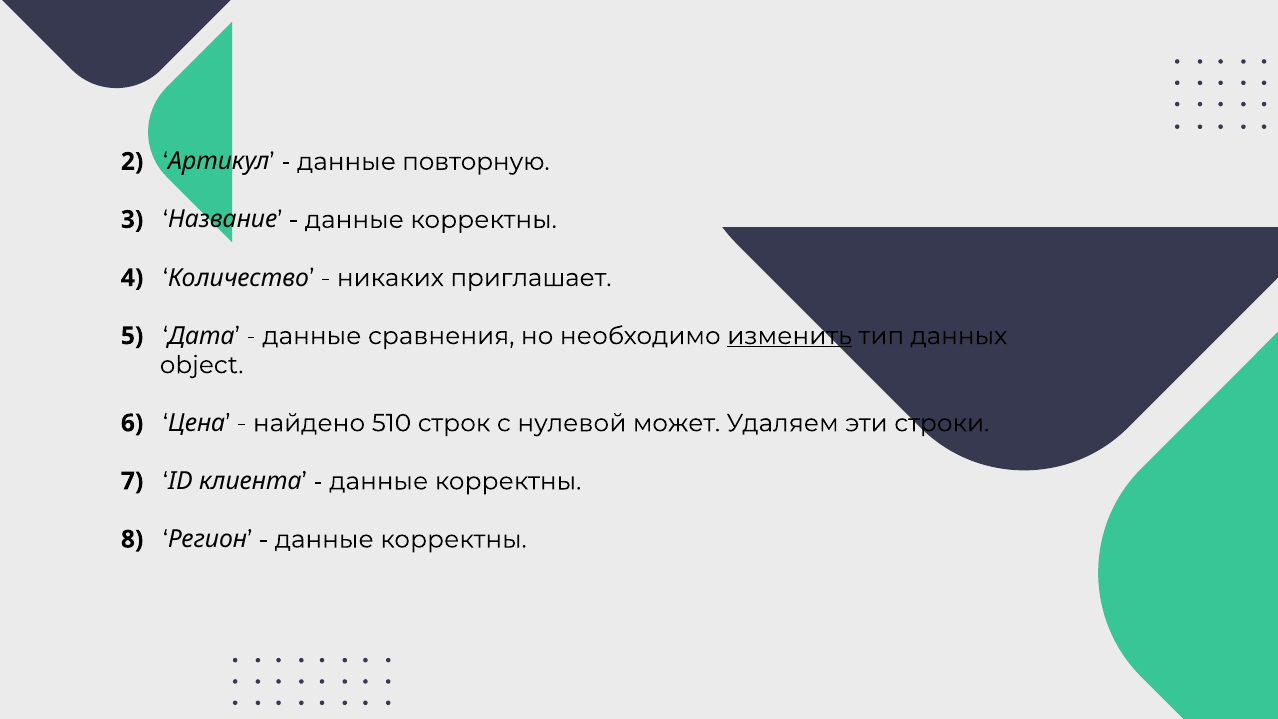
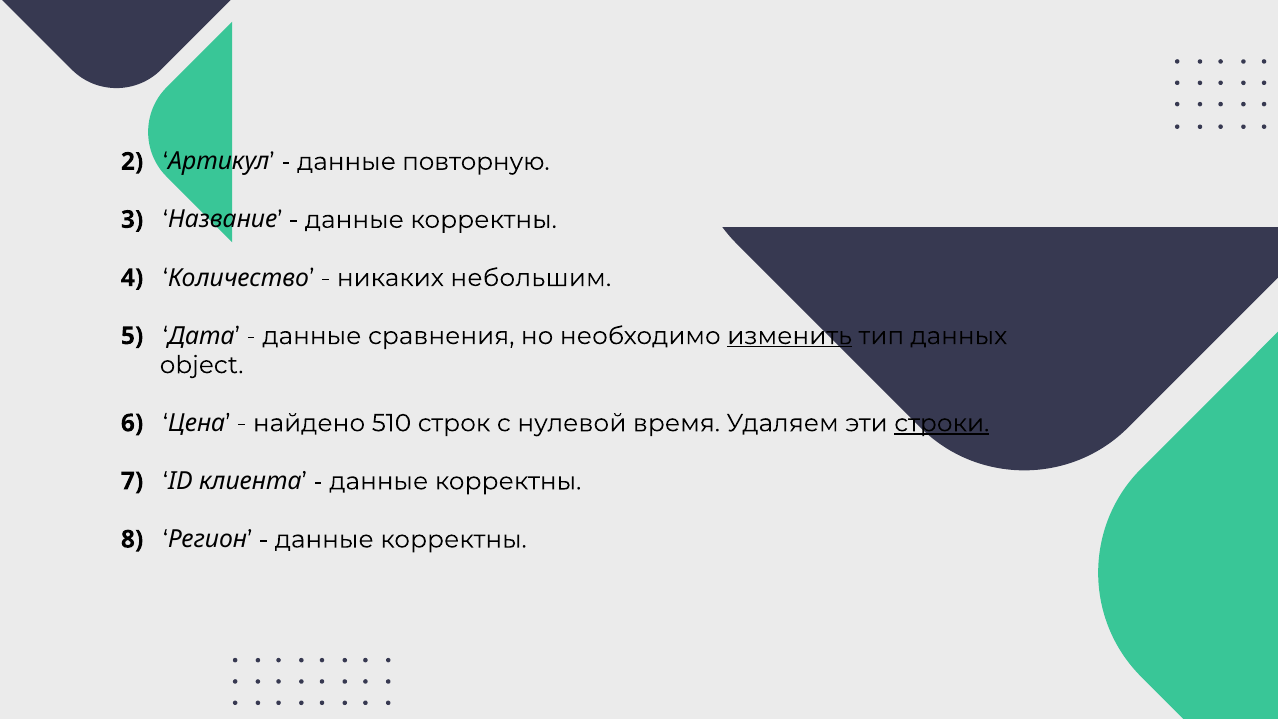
приглашает: приглашает -> небольшим
может: может -> время
строки underline: none -> present
